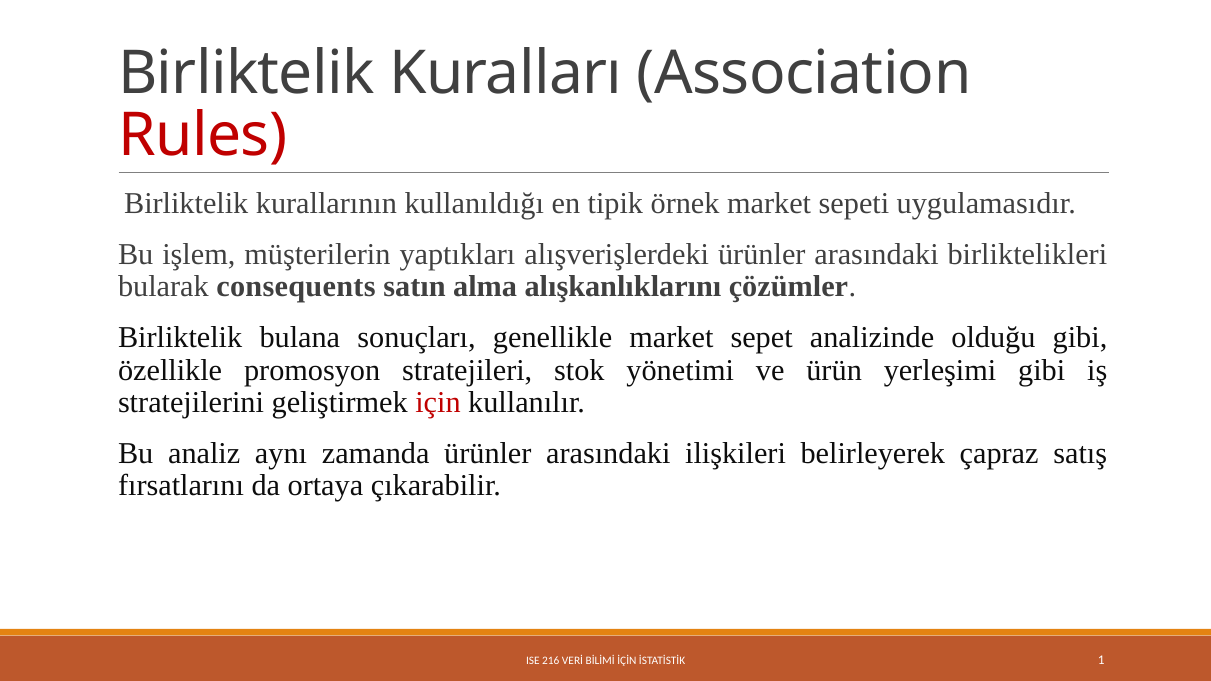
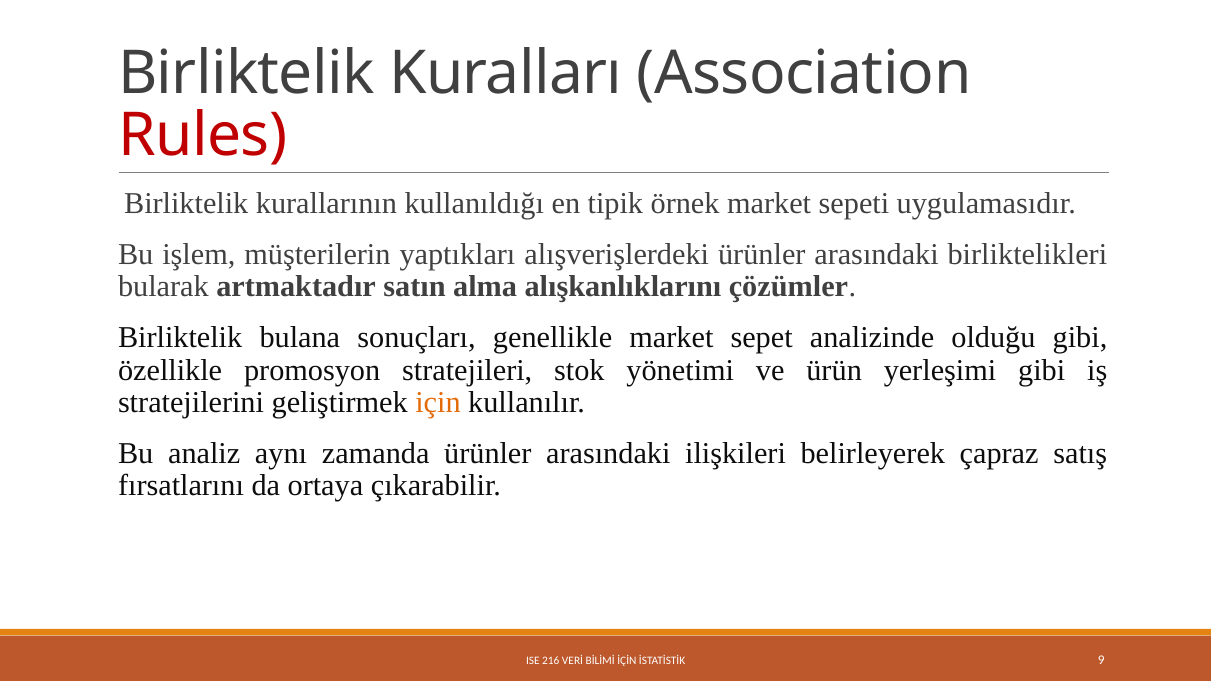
consequents: consequents -> artmaktadır
için colour: red -> orange
1: 1 -> 9
